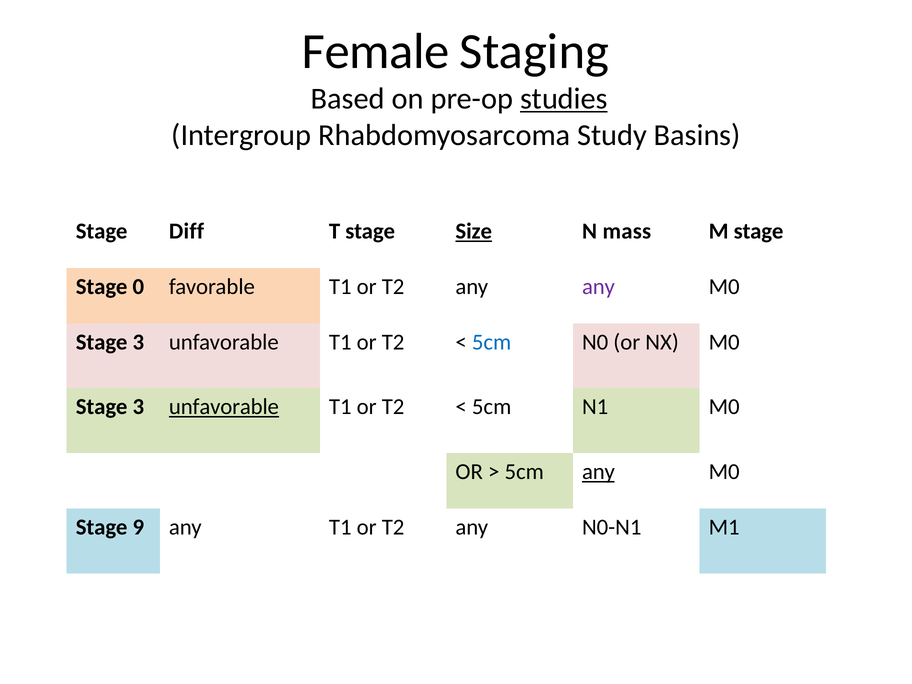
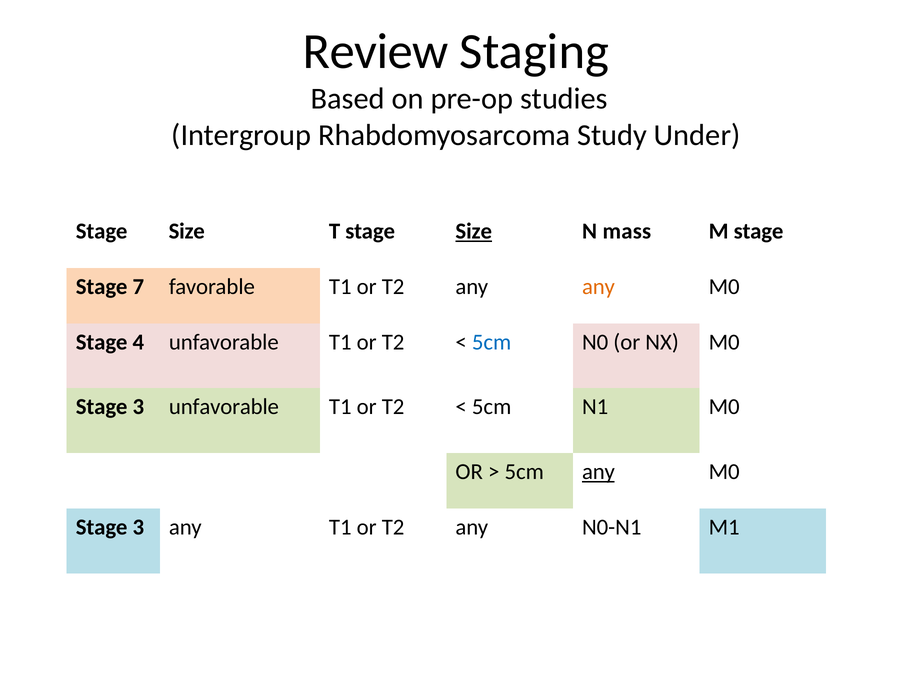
Female: Female -> Review
studies underline: present -> none
Basins: Basins -> Under
Diff at (187, 231): Diff -> Size
0: 0 -> 7
any at (598, 287) colour: purple -> orange
3 at (138, 342): 3 -> 4
unfavorable at (224, 407) underline: present -> none
9 at (138, 527): 9 -> 3
